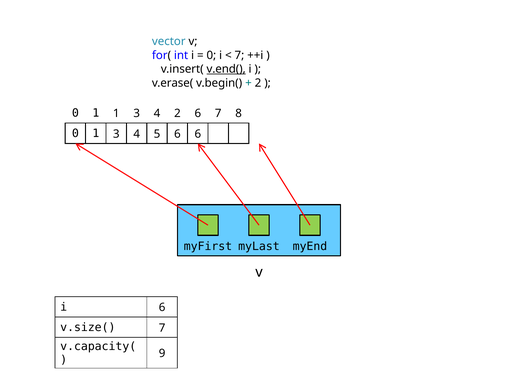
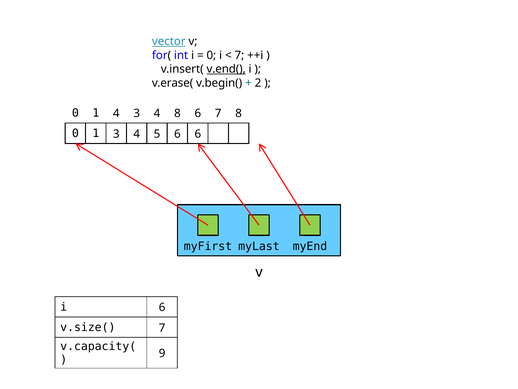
vector underline: none -> present
1 1: 1 -> 4
4 2: 2 -> 8
